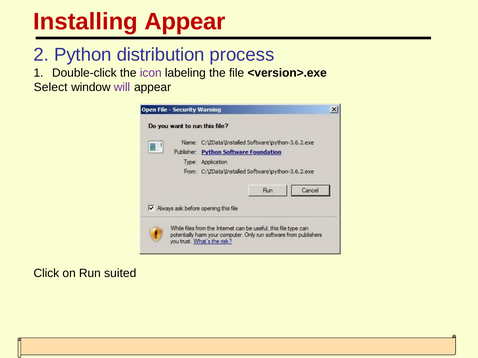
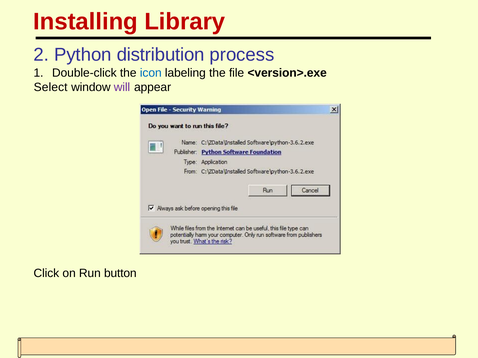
Installing Appear: Appear -> Library
icon colour: purple -> blue
suited: suited -> button
